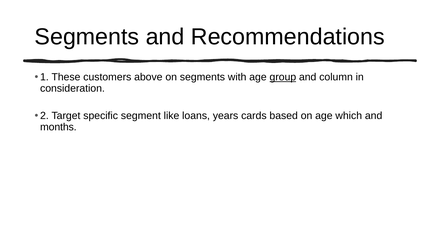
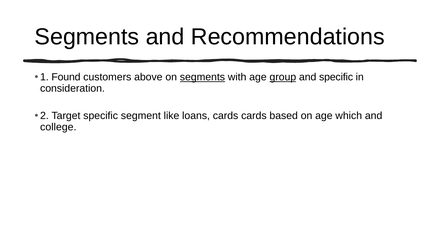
These: These -> Found
segments at (202, 77) underline: none -> present
and column: column -> specific
loans years: years -> cards
months: months -> college
